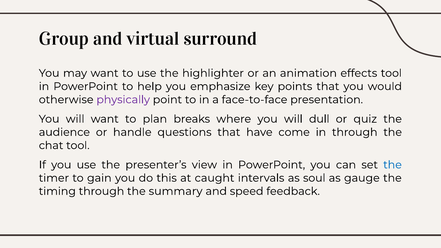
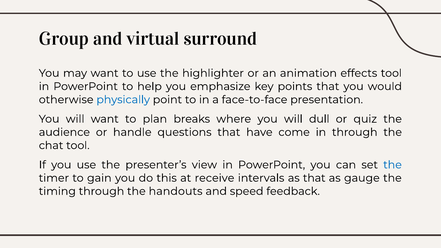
physically colour: purple -> blue
caught: caught -> receive
as soul: soul -> that
summary: summary -> handouts
